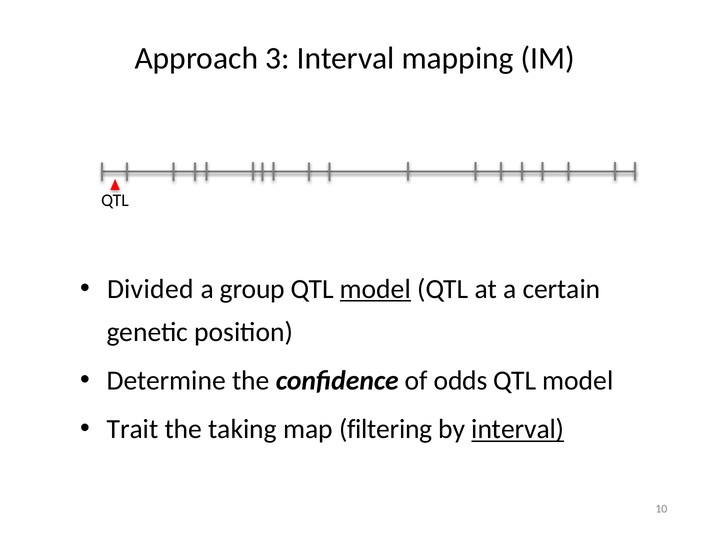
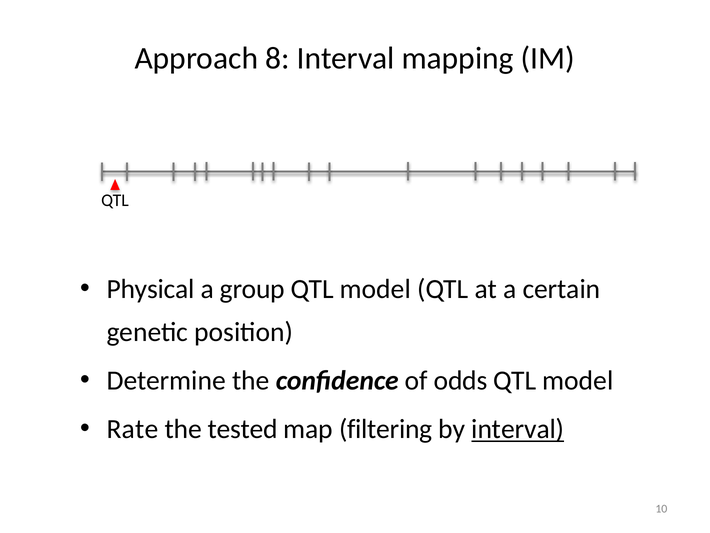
3: 3 -> 8
Divided: Divided -> Physical
model at (375, 289) underline: present -> none
Trait: Trait -> Rate
taking: taking -> tested
